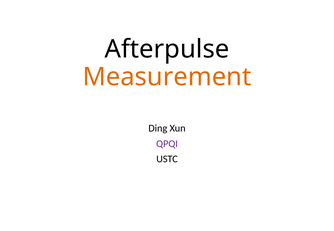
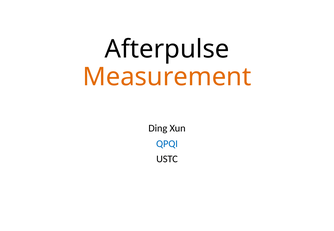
QPQI colour: purple -> blue
